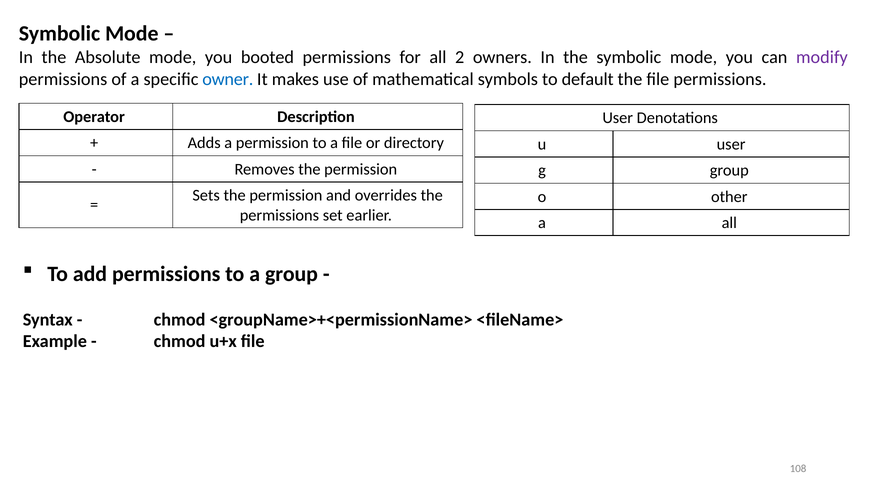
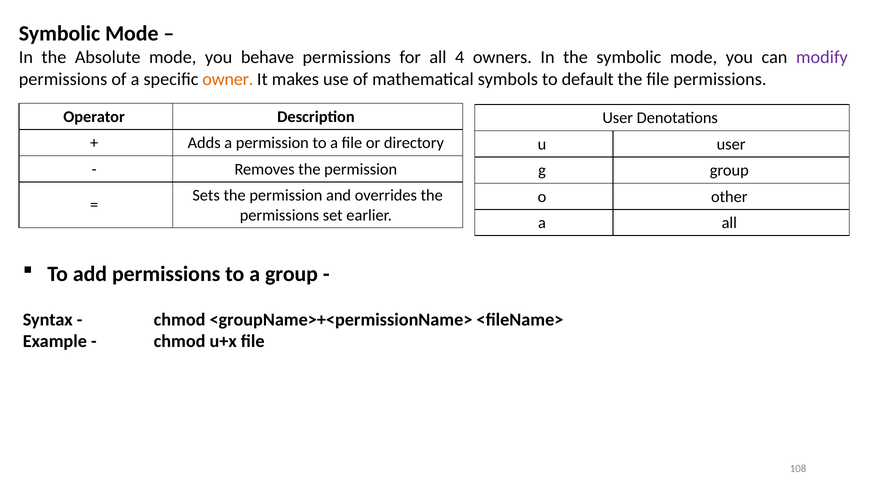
booted: booted -> behave
2: 2 -> 4
owner colour: blue -> orange
